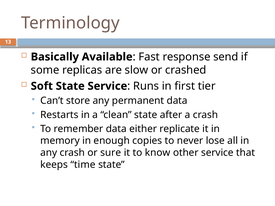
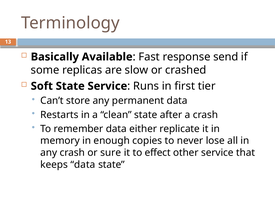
know: know -> effect
keeps time: time -> data
